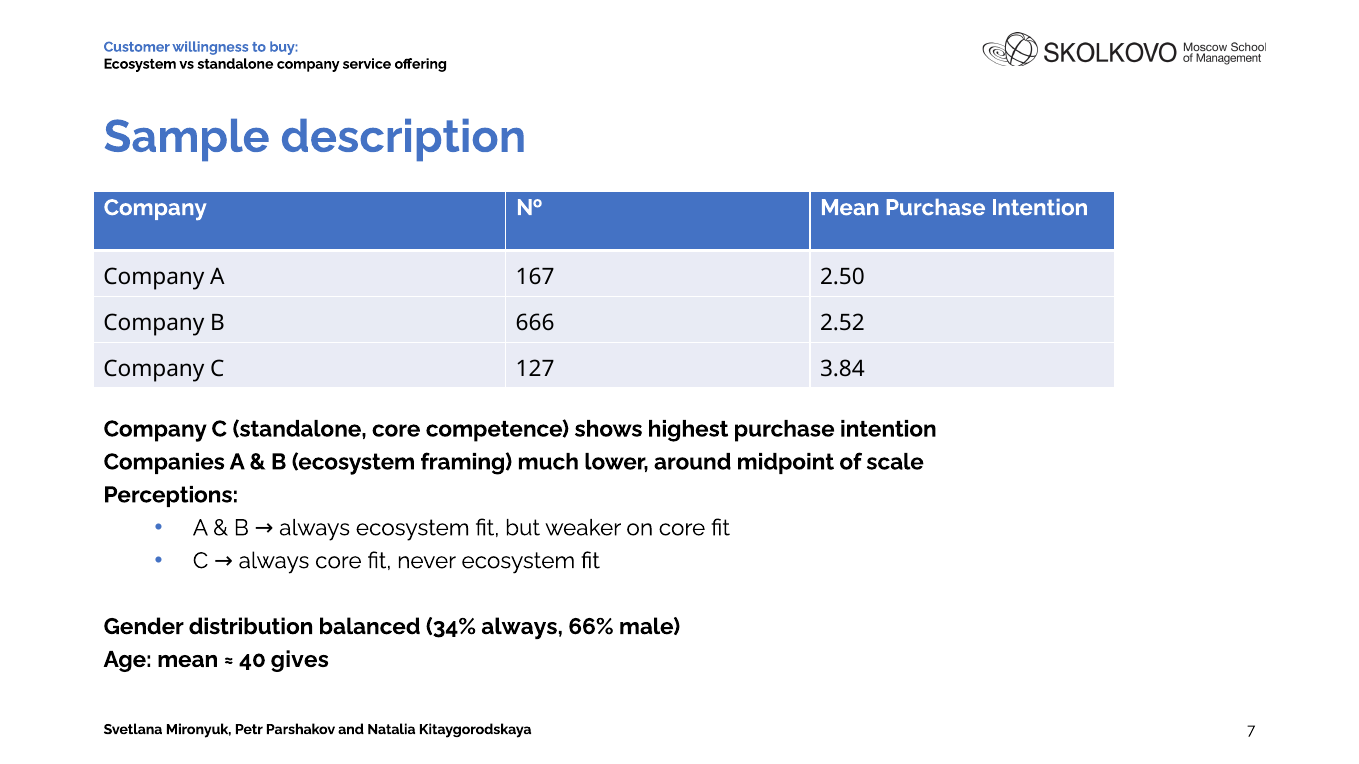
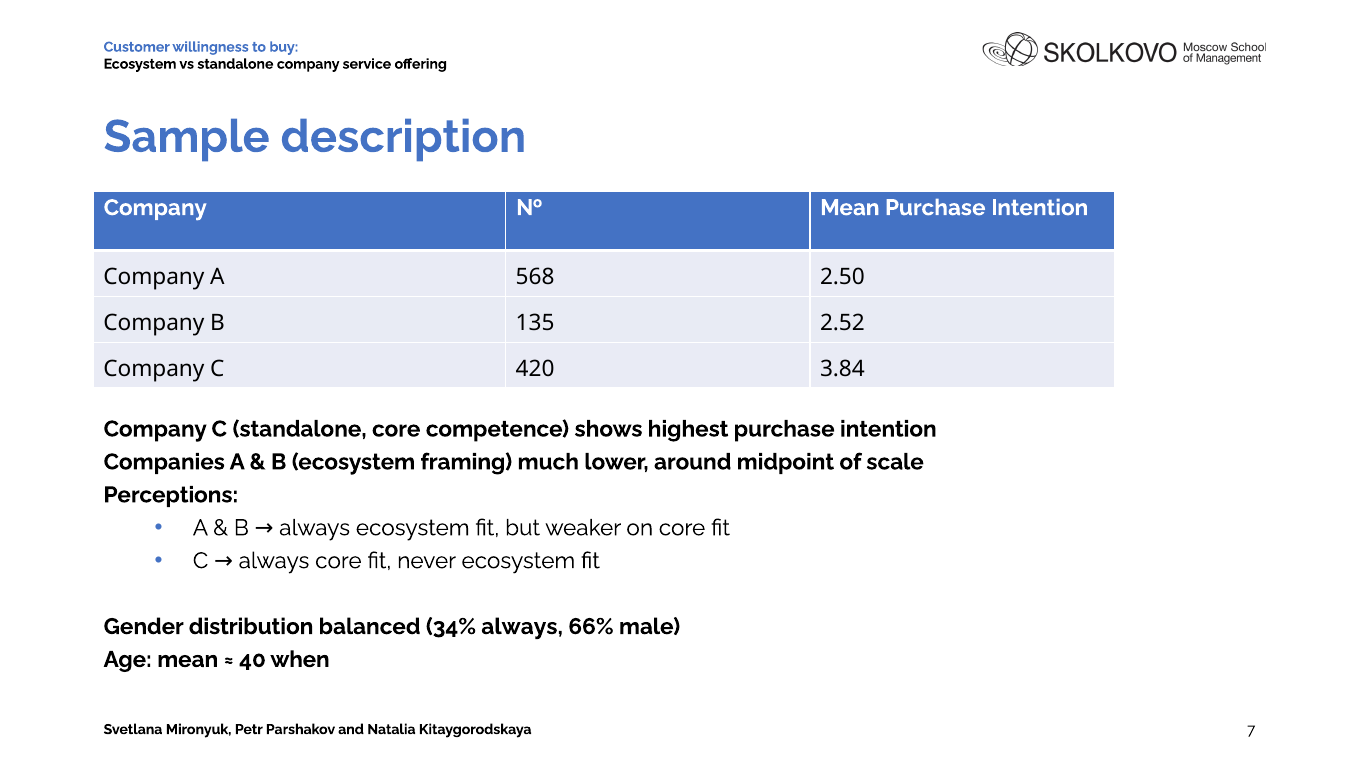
167: 167 -> 568
666: 666 -> 135
127: 127 -> 420
gives: gives -> when
